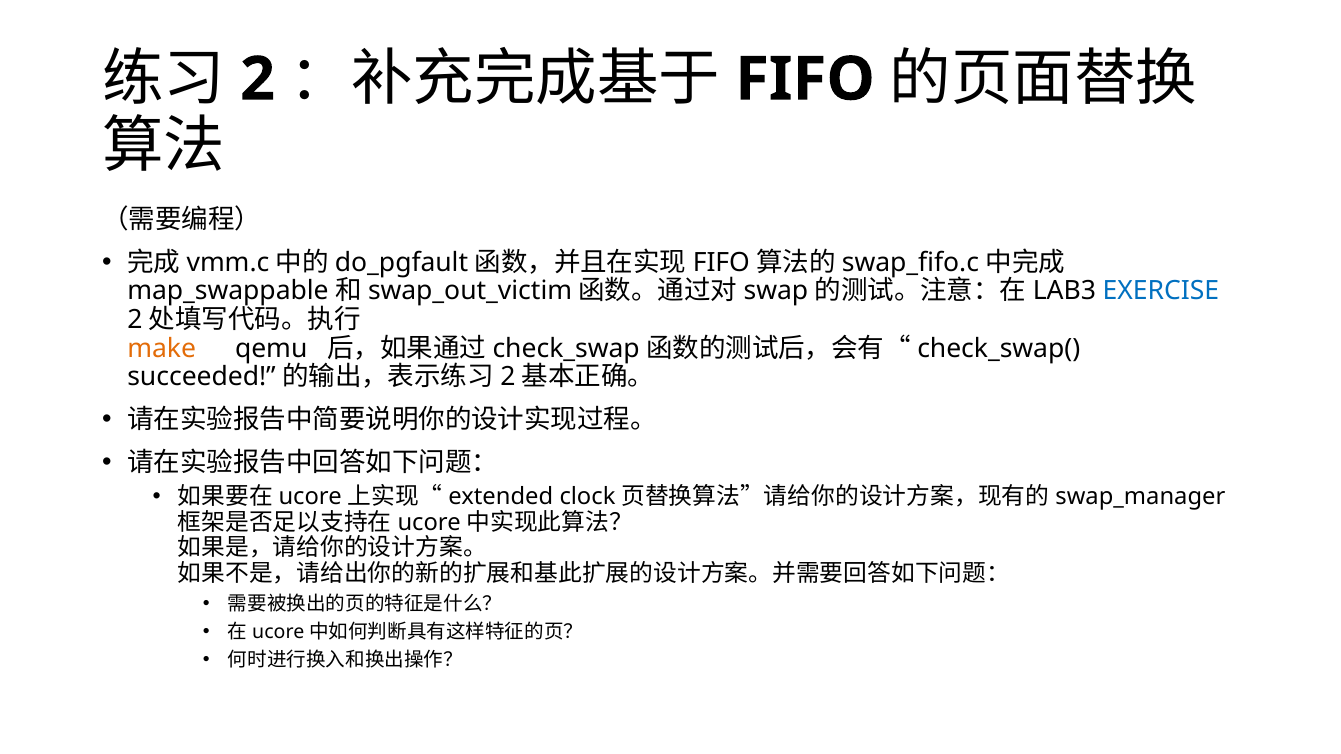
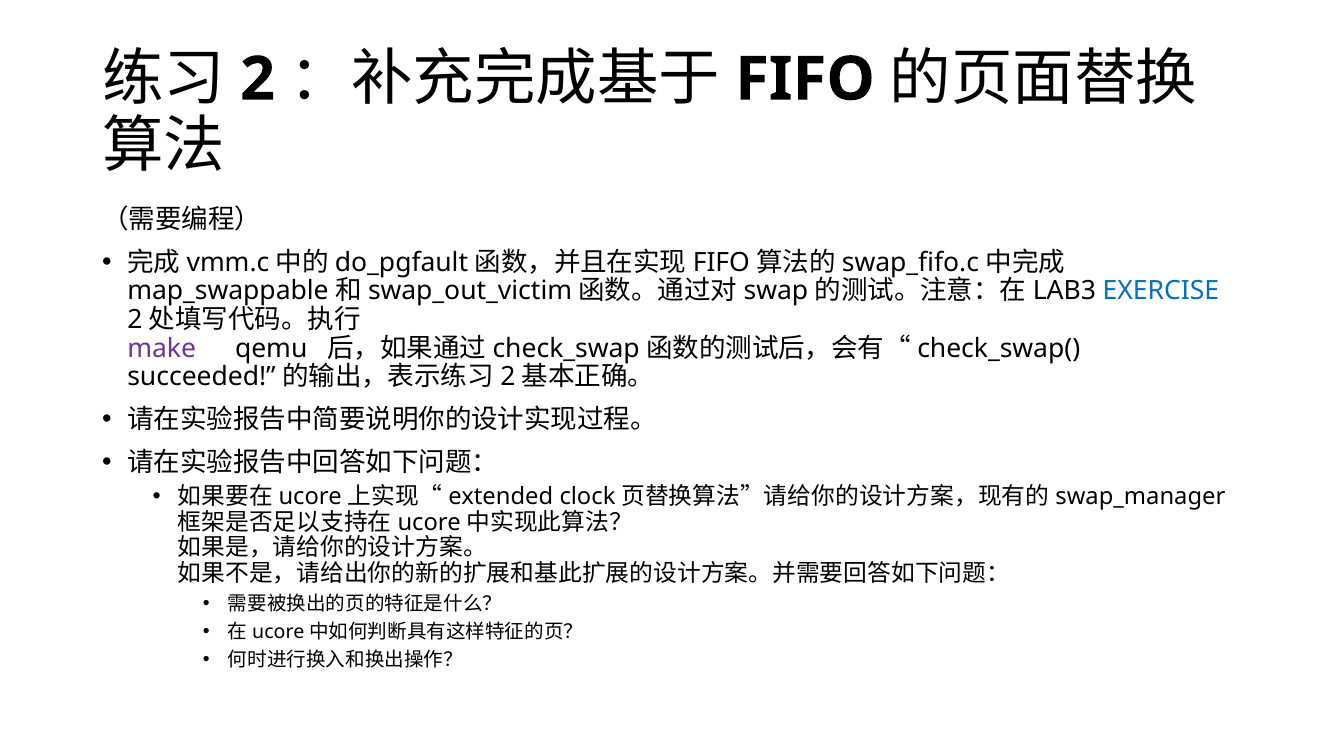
make colour: orange -> purple
